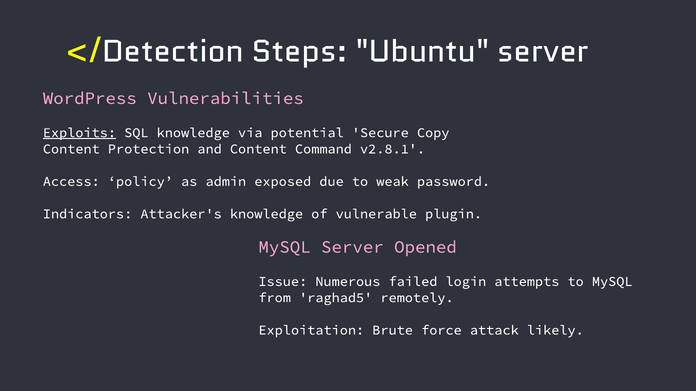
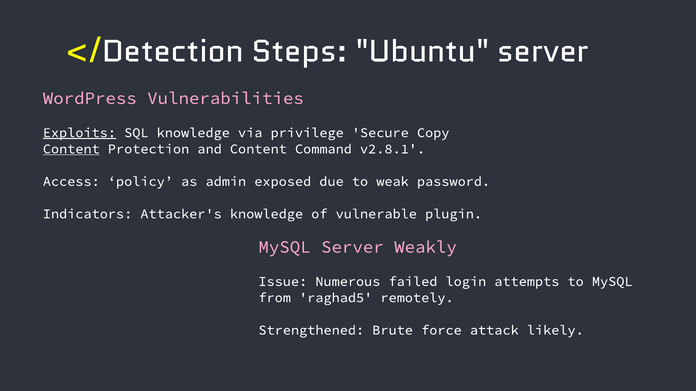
potential: potential -> privilege
Content at (71, 149) underline: none -> present
Opened: Opened -> Weakly
Exploitation: Exploitation -> Strengthened
